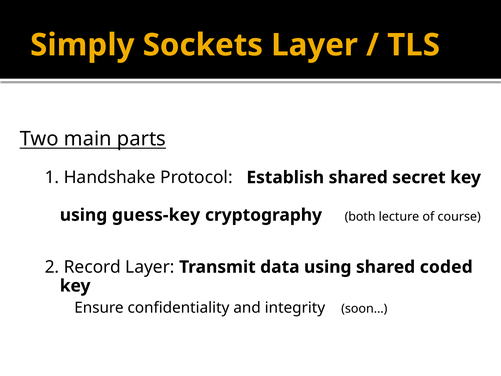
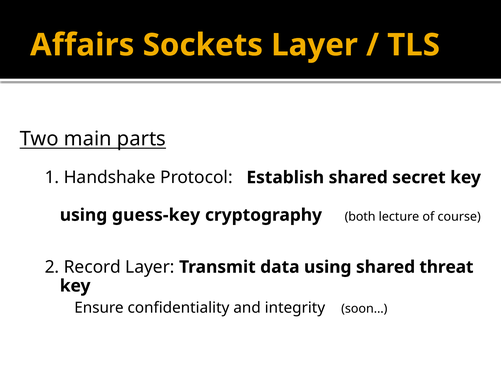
Simply: Simply -> Affairs
coded: coded -> threat
